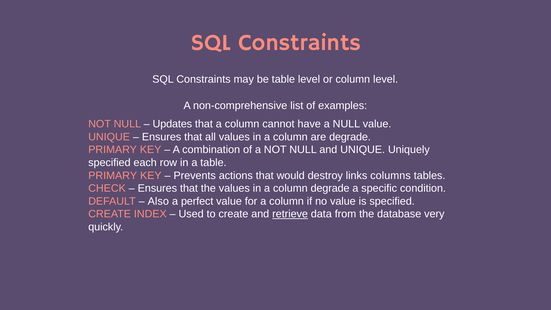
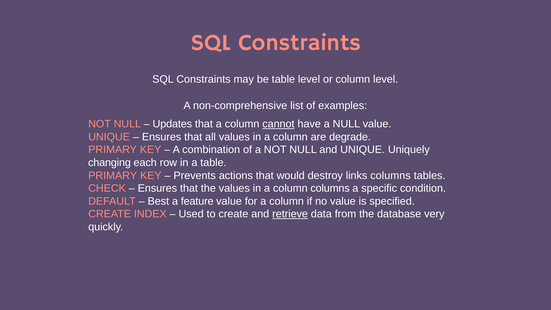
cannot underline: none -> present
specified at (109, 163): specified -> changing
column degrade: degrade -> columns
Also: Also -> Best
perfect: perfect -> feature
